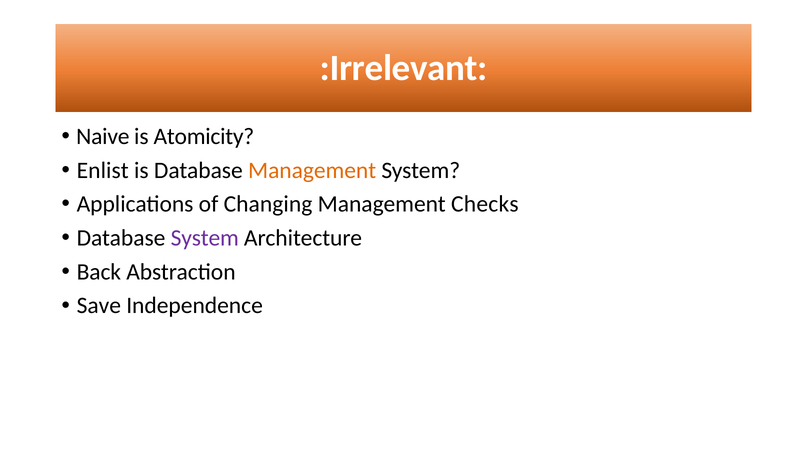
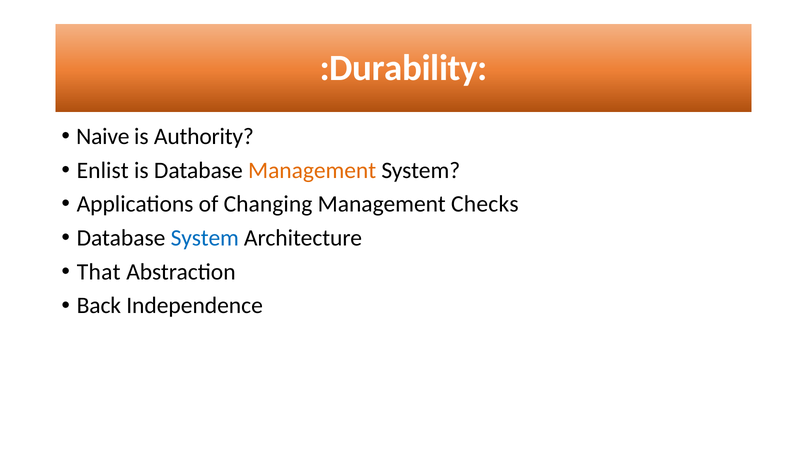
:Irrelevant: :Irrelevant -> :Durability
Atomicity: Atomicity -> Authority
System at (205, 238) colour: purple -> blue
Back: Back -> That
Save: Save -> Back
